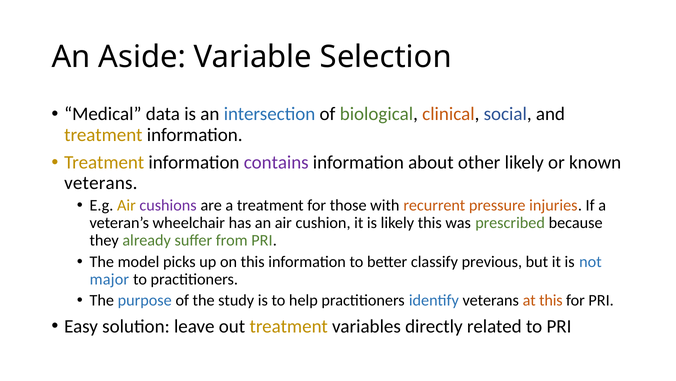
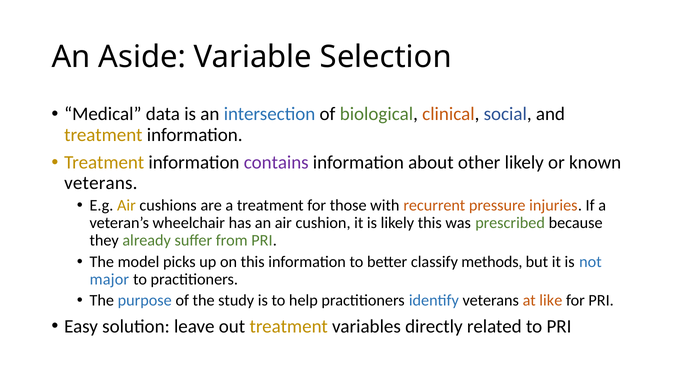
cushions colour: purple -> black
previous: previous -> methods
at this: this -> like
